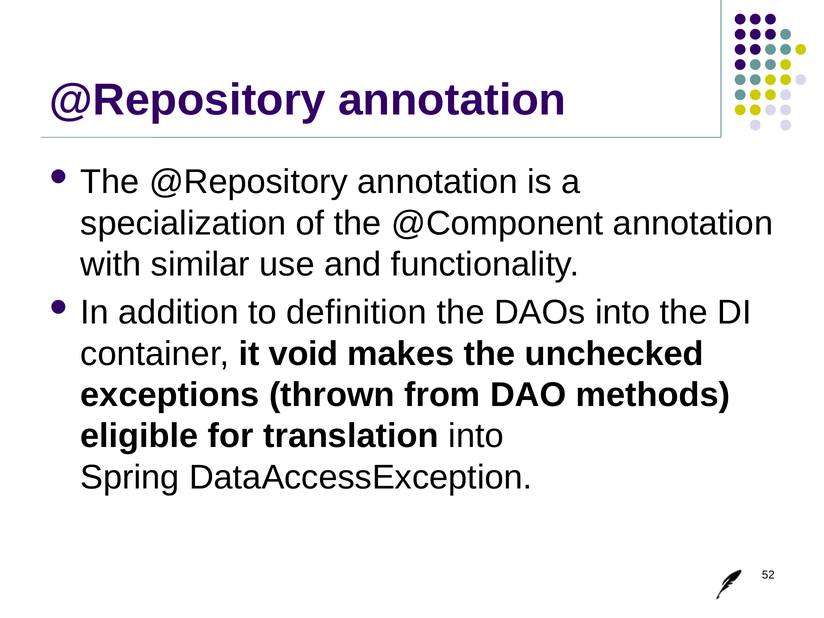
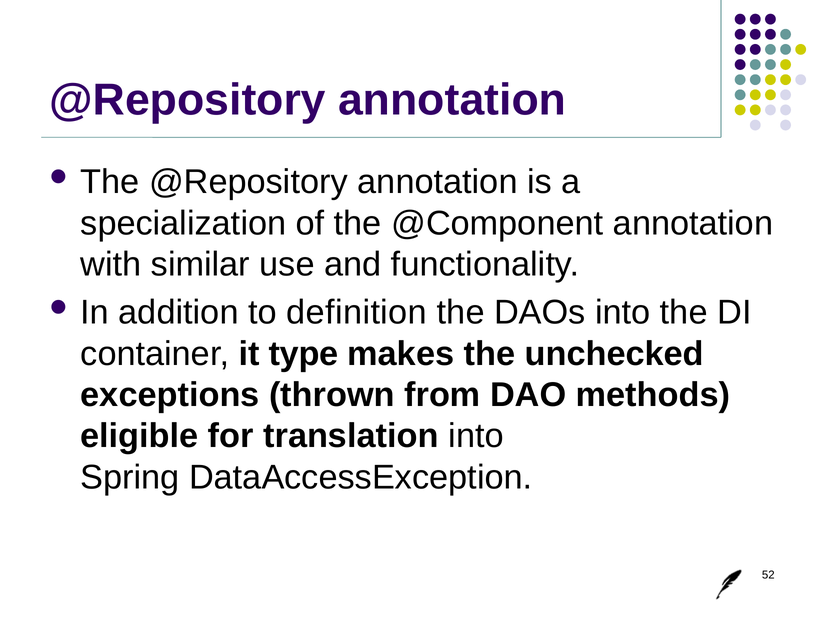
void: void -> type
